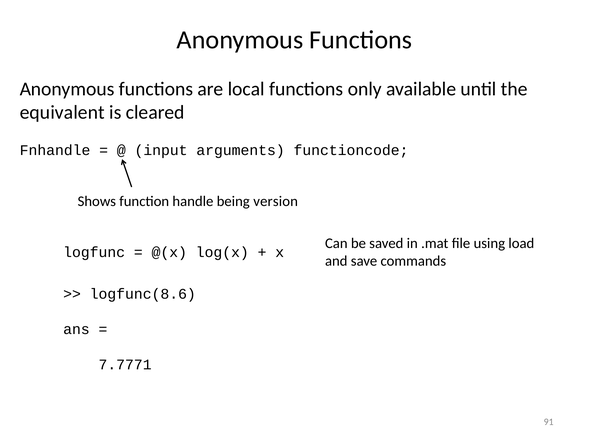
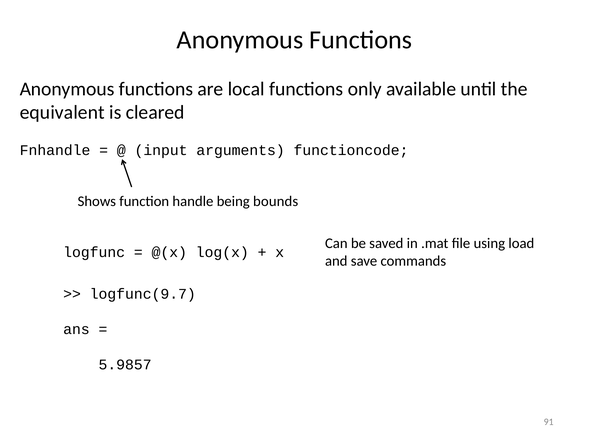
version: version -> bounds
logfunc(8.6: logfunc(8.6 -> logfunc(9.7
7.7771: 7.7771 -> 5.9857
